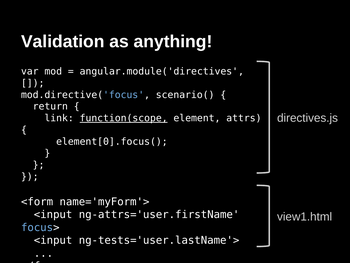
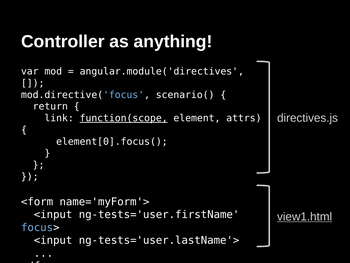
Validation: Validation -> Controller
ng-attrs='user.firstName: ng-attrs='user.firstName -> ng-tests='user.firstName
view1.html underline: none -> present
